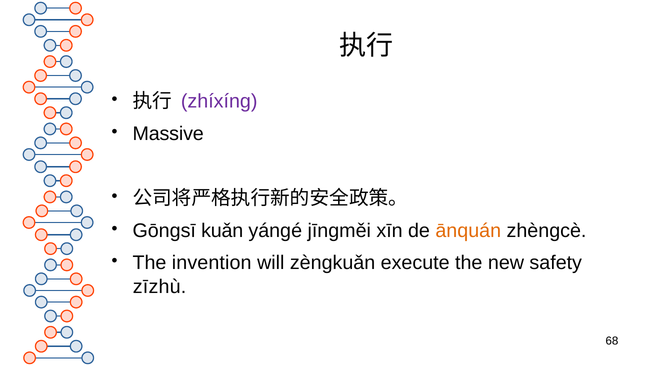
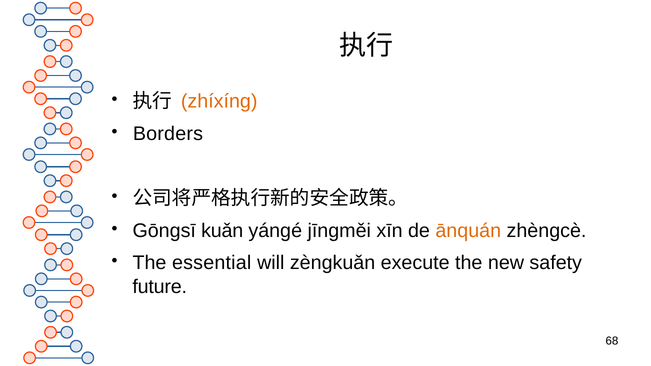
zhíxíng colour: purple -> orange
Massive: Massive -> Borders
invention: invention -> essential
zīzhù: zīzhù -> future
